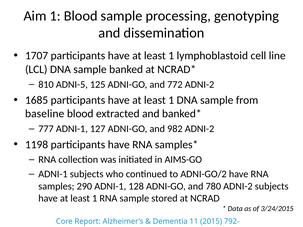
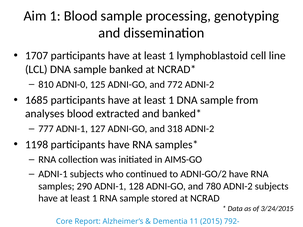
ADNI-5: ADNI-5 -> ADNI-0
baseline: baseline -> analyses
982: 982 -> 318
